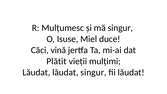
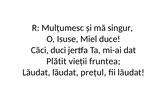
vină: vină -> duci
mulțimi: mulțimi -> fruntea
lăudat singur: singur -> prețul
